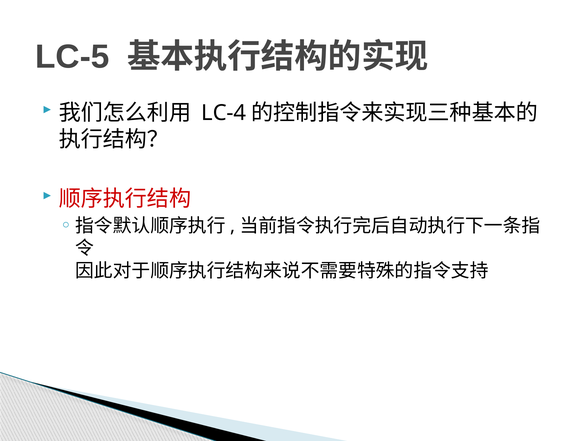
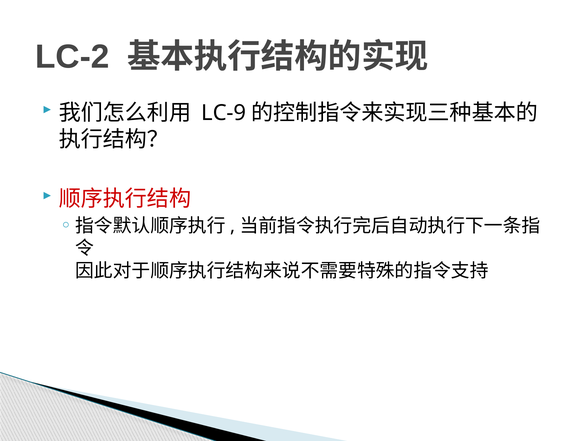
LC-5: LC-5 -> LC-2
LC-4: LC-4 -> LC-9
